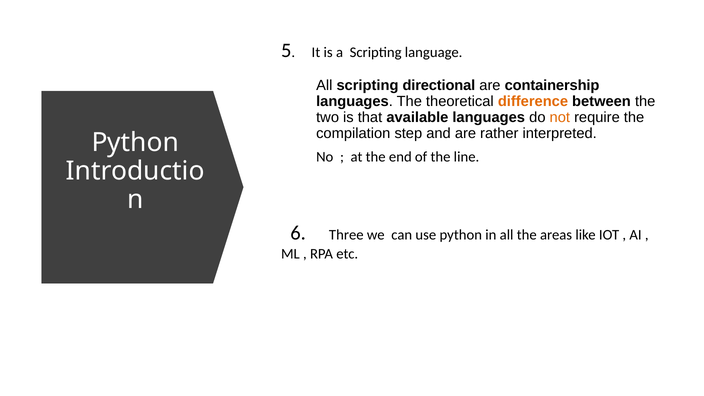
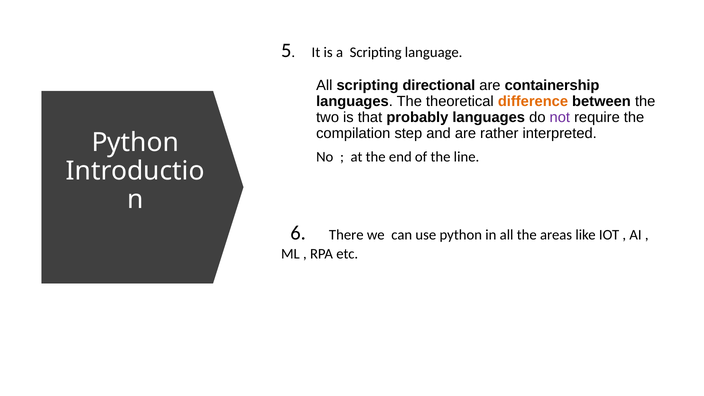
available: available -> probably
not colour: orange -> purple
Three: Three -> There
